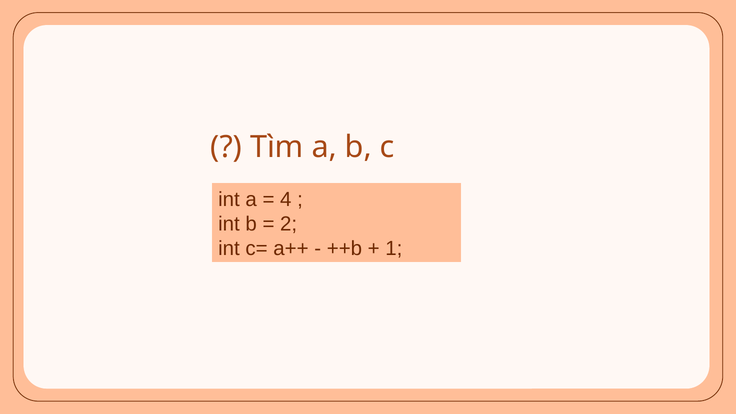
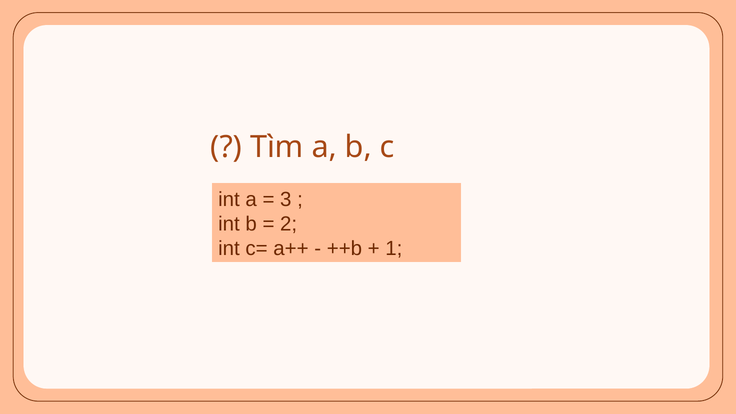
4: 4 -> 3
